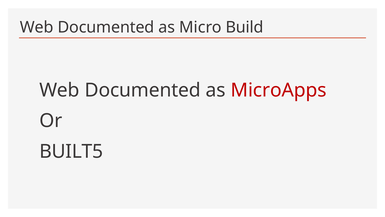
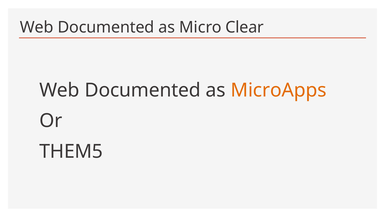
Build: Build -> Clear
MicroApps colour: red -> orange
BUILT5: BUILT5 -> THEM5
